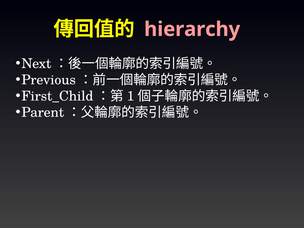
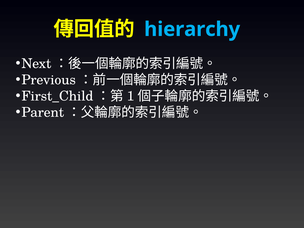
hierarchy colour: pink -> light blue
